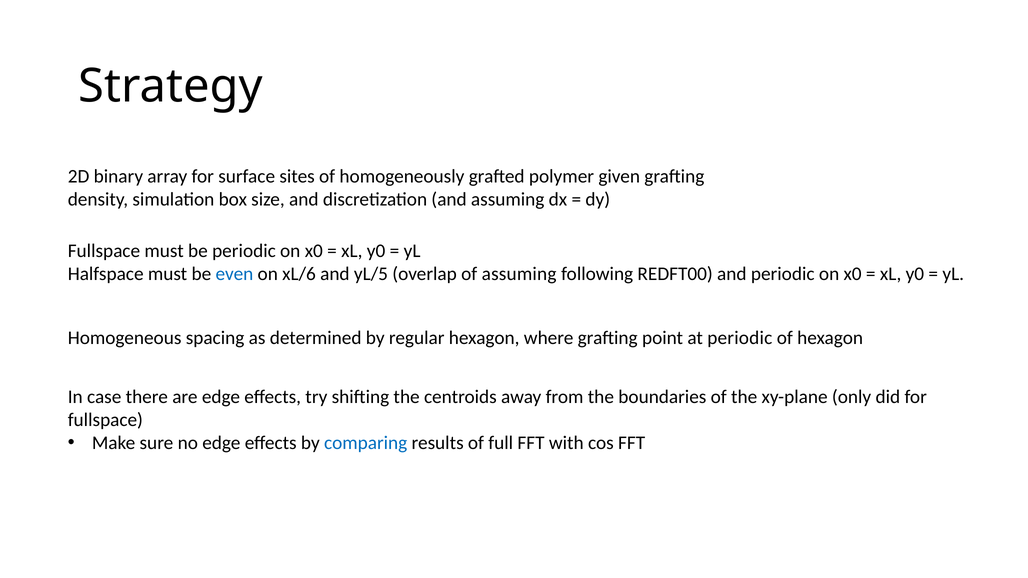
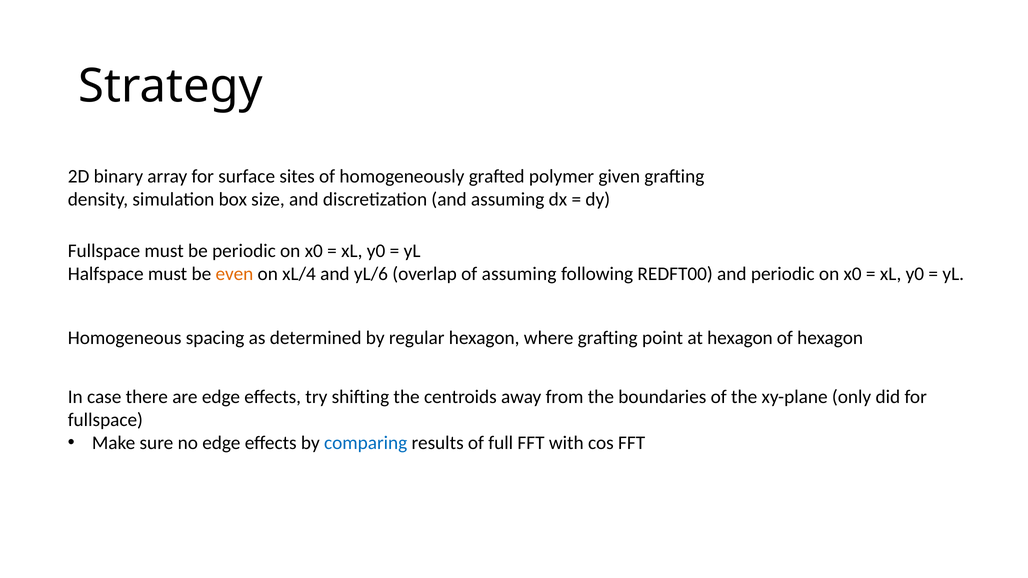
even colour: blue -> orange
xL/6: xL/6 -> xL/4
yL/5: yL/5 -> yL/6
at periodic: periodic -> hexagon
